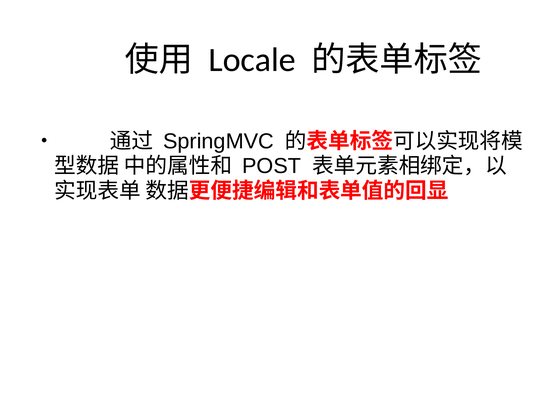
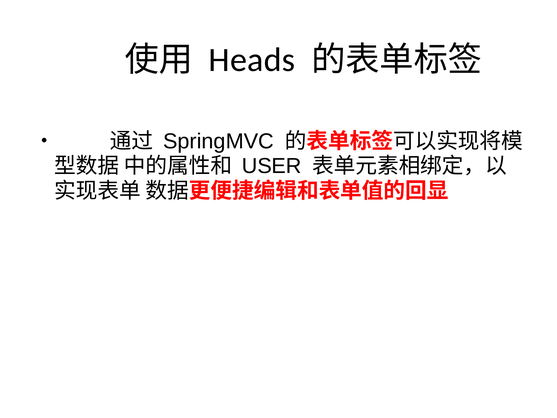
Locale: Locale -> Heads
POST: POST -> USER
